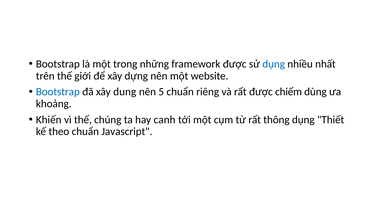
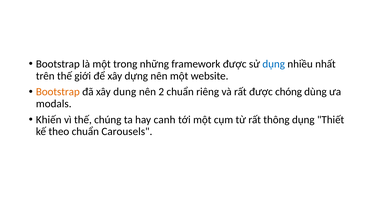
Bootstrap at (58, 92) colour: blue -> orange
5: 5 -> 2
chiếm: chiếm -> chóng
khoảng: khoảng -> modals
Javascript: Javascript -> Carousels
